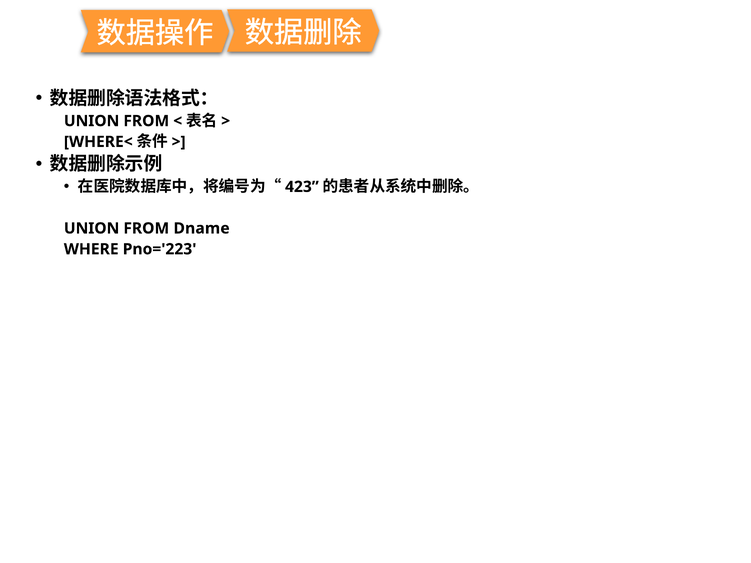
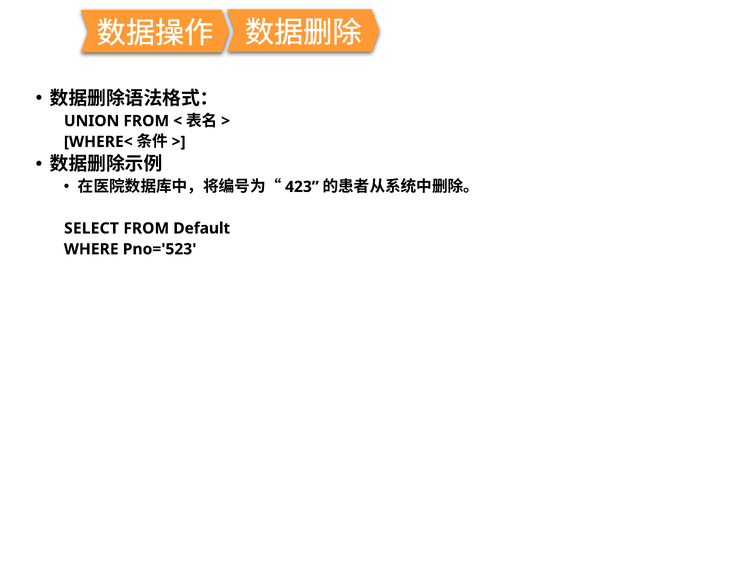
UNION at (92, 228): UNION -> SELECT
Dname: Dname -> Default
Pno='223: Pno='223 -> Pno='523
